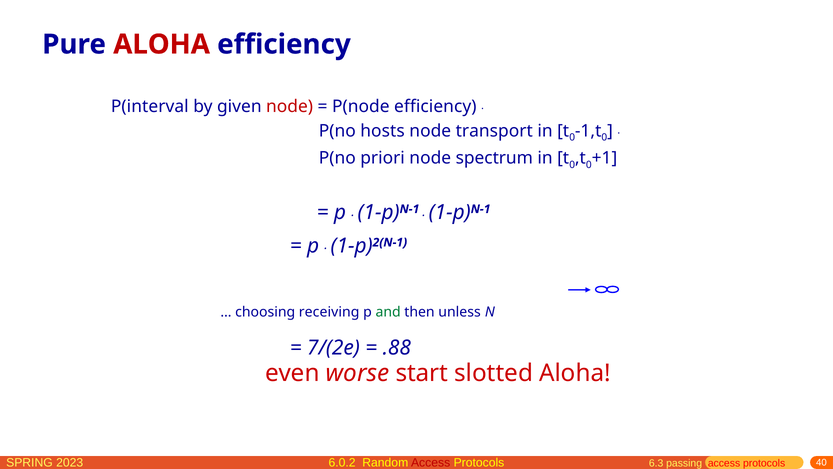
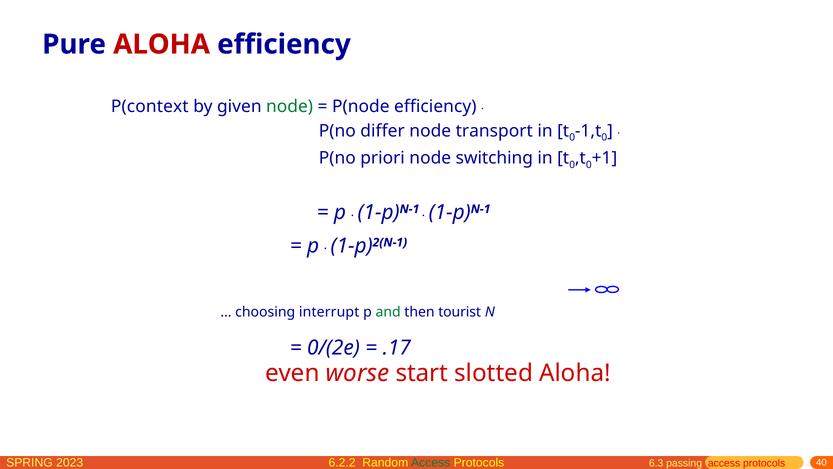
P(interval: P(interval -> P(context
node at (290, 106) colour: red -> green
hosts: hosts -> differ
spectrum: spectrum -> switching
receiving: receiving -> interrupt
unless: unless -> tourist
7/(2e: 7/(2e -> 0/(2e
.88: .88 -> .17
6.0.2: 6.0.2 -> 6.2.2
Access at (431, 462) colour: red -> green
